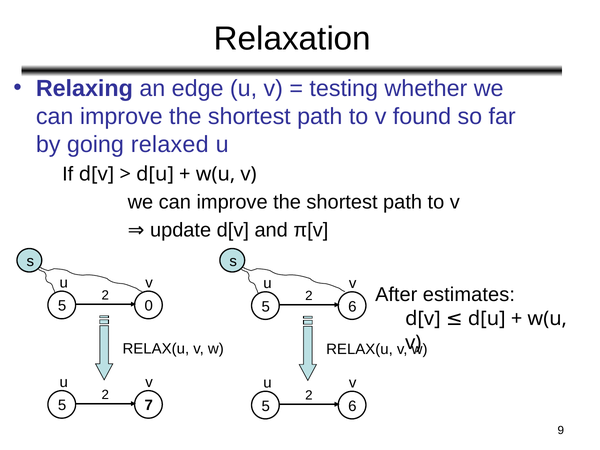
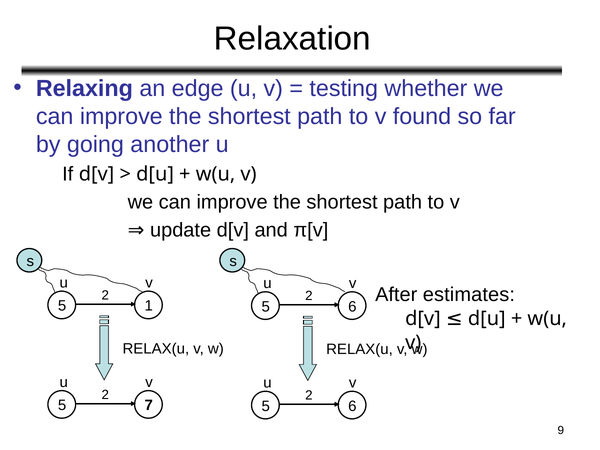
relaxed: relaxed -> another
0: 0 -> 1
